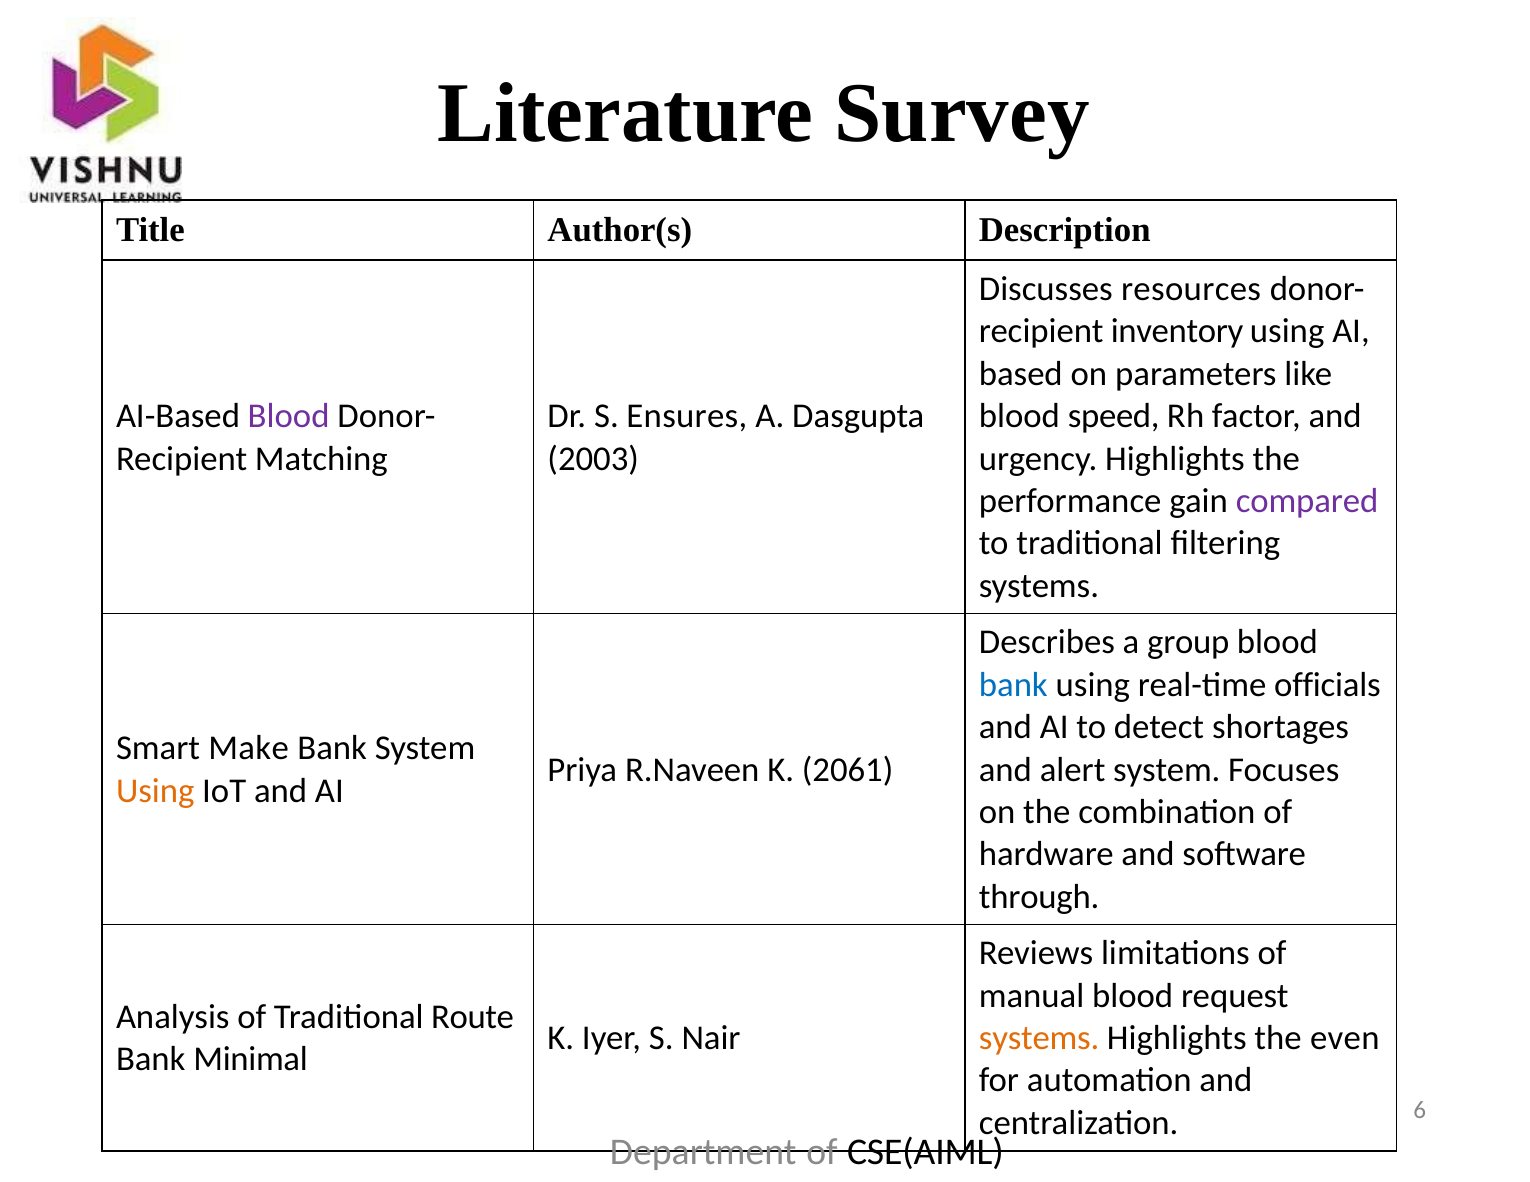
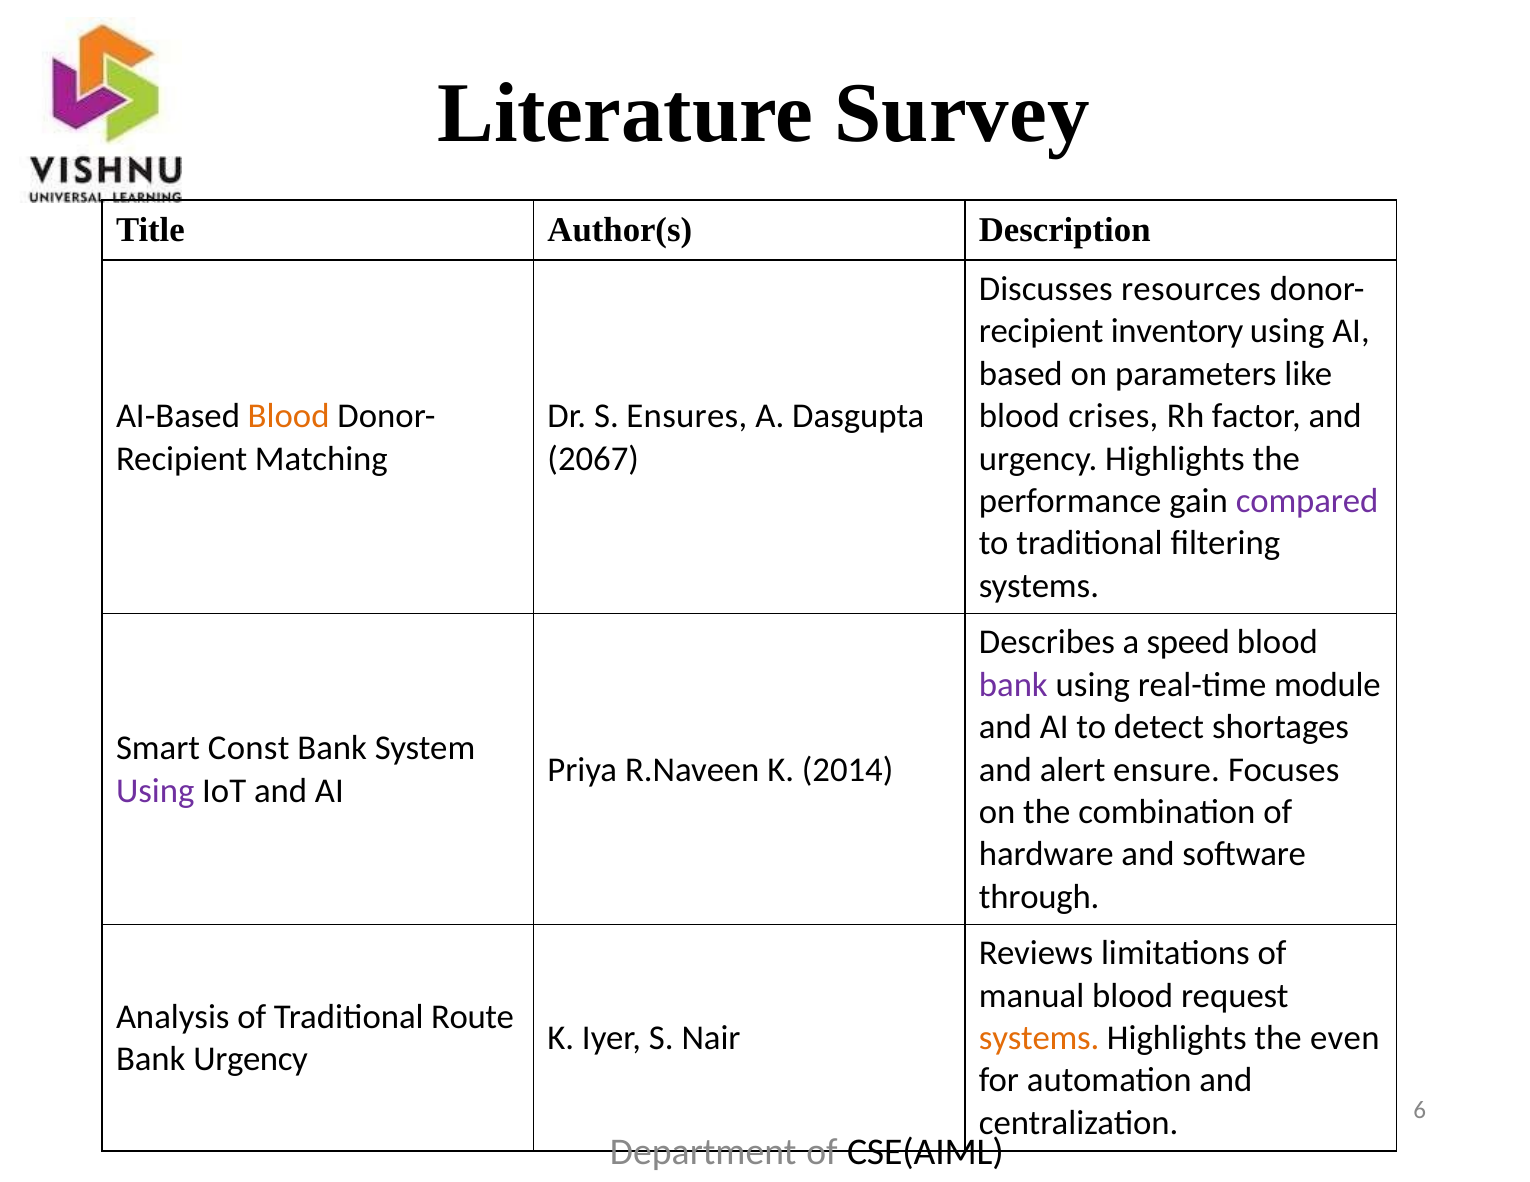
Blood at (289, 416) colour: purple -> orange
speed: speed -> crises
2003: 2003 -> 2067
group: group -> speed
bank at (1013, 685) colour: blue -> purple
officials: officials -> module
Make: Make -> Const
2061: 2061 -> 2014
alert system: system -> ensure
Using at (155, 791) colour: orange -> purple
Bank Minimal: Minimal -> Urgency
